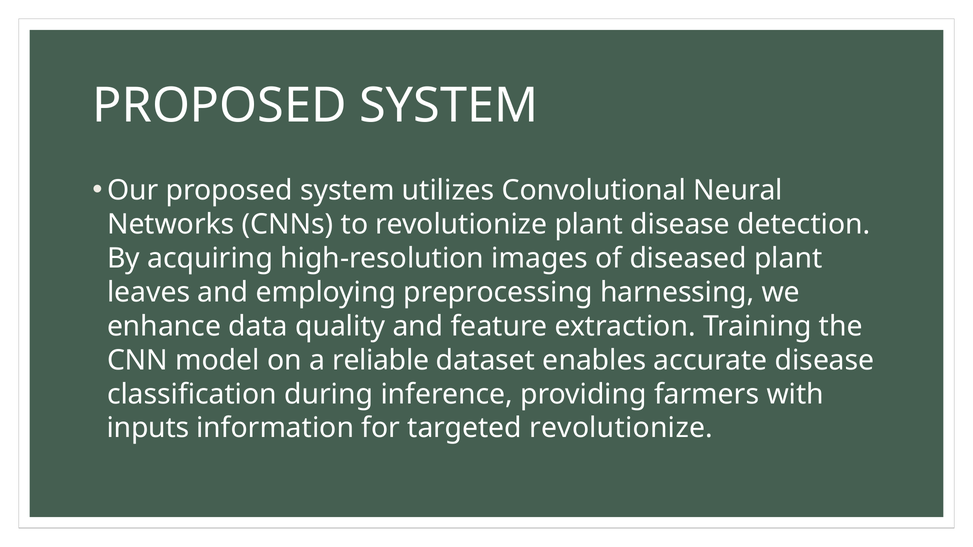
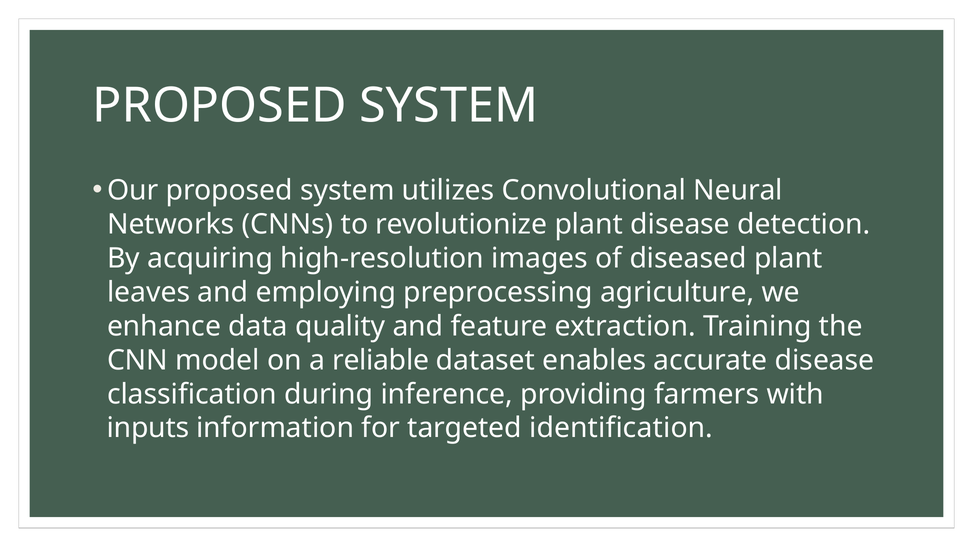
harnessing: harnessing -> agriculture
targeted revolutionize: revolutionize -> identification
